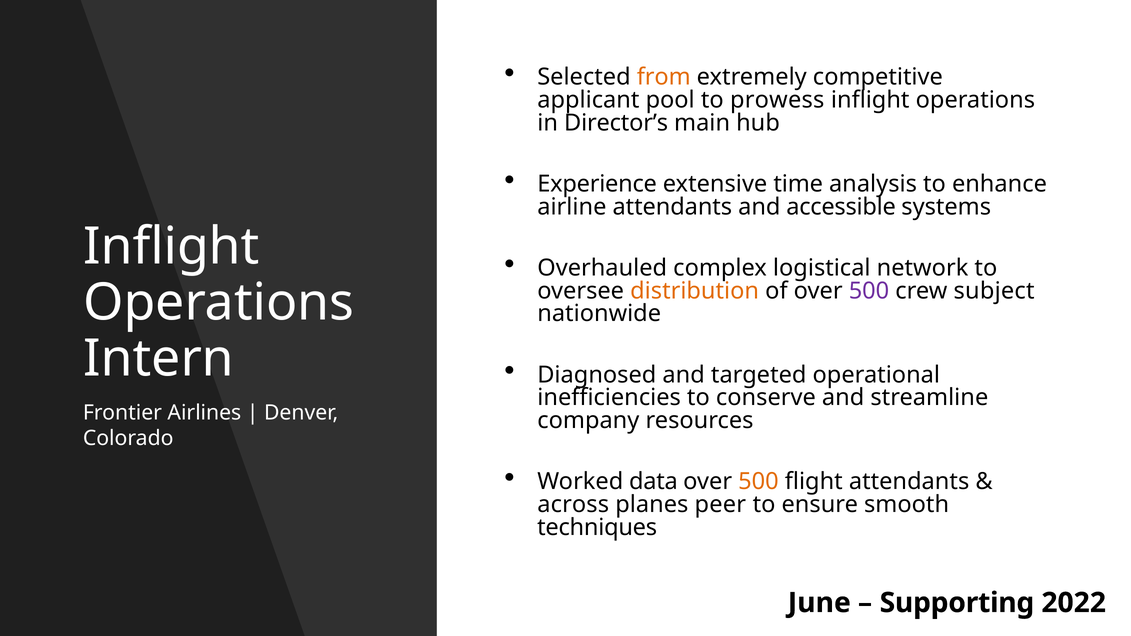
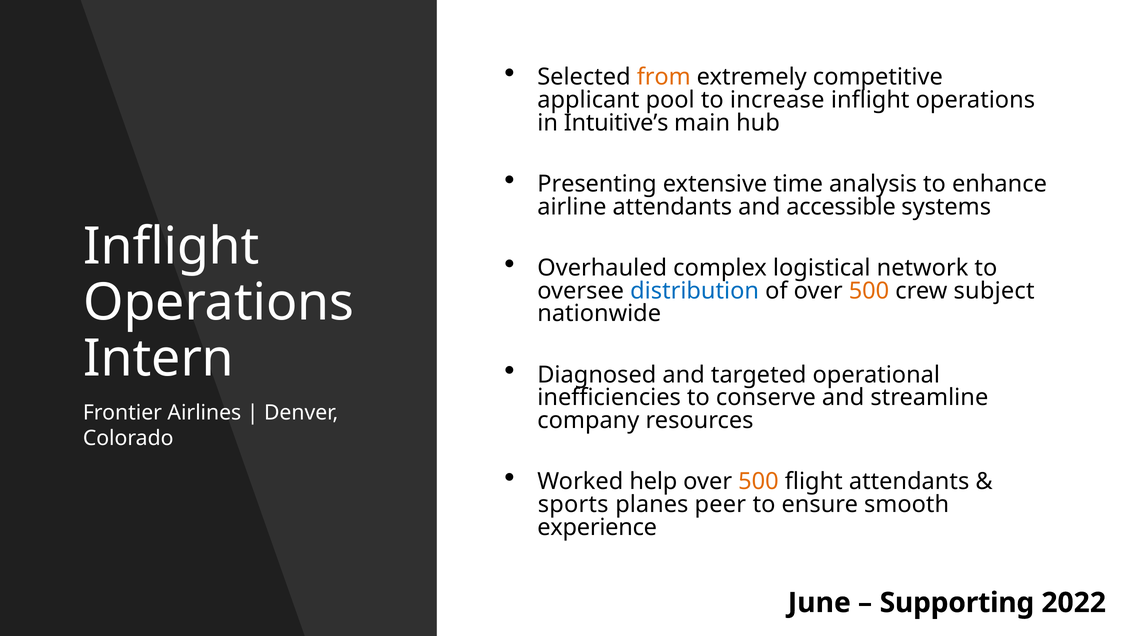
prowess: prowess -> increase
Director’s: Director’s -> Intuitive’s
Experience: Experience -> Presenting
distribution colour: orange -> blue
500 at (869, 291) colour: purple -> orange
data: data -> help
across: across -> sports
techniques: techniques -> experience
